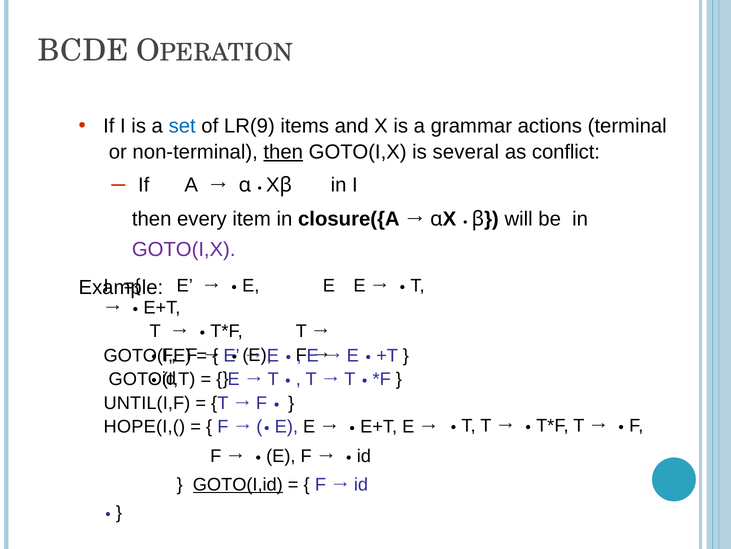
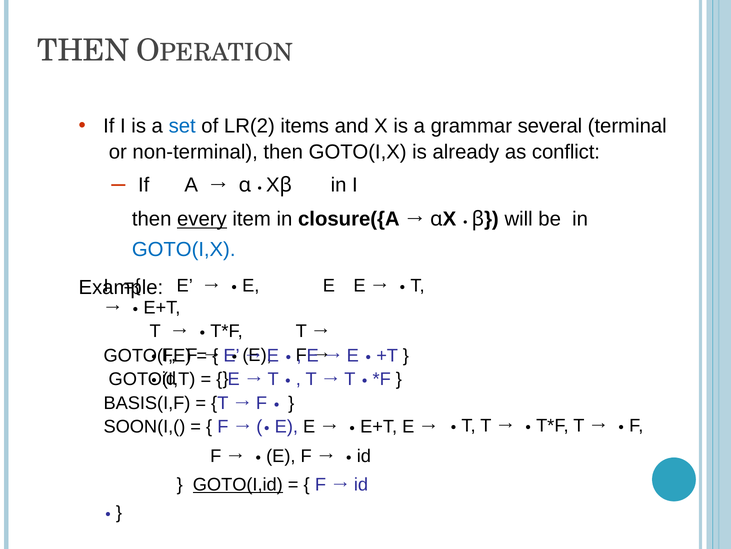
BCDE at (83, 51): BCDE -> THEN
LR(9: LR(9 -> LR(2
actions: actions -> several
then at (283, 152) underline: present -> none
several: several -> already
every underline: none -> present
GOTO(I,X at (184, 249) colour: purple -> blue
UNTIL(I,F: UNTIL(I,F -> BASIS(I,F
HOPE(I,(: HOPE(I,( -> SOON(I,(
